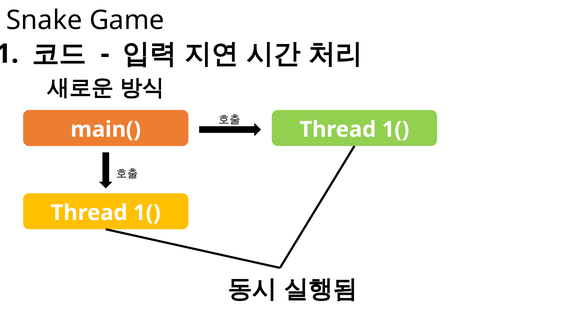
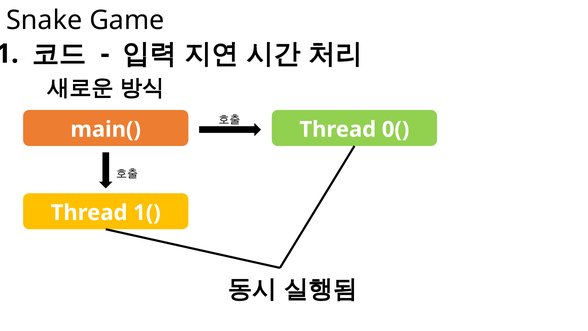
1( at (396, 129): 1( -> 0(
